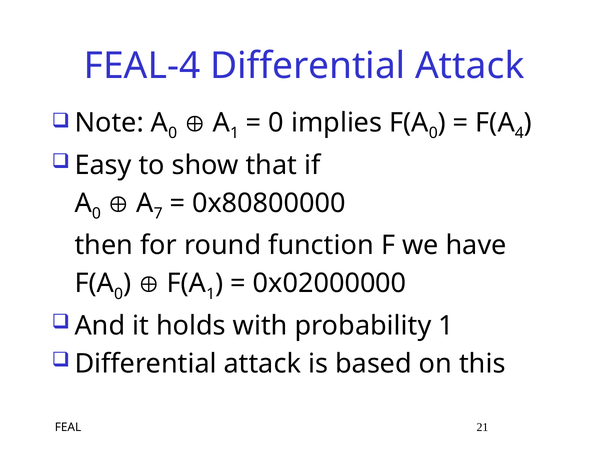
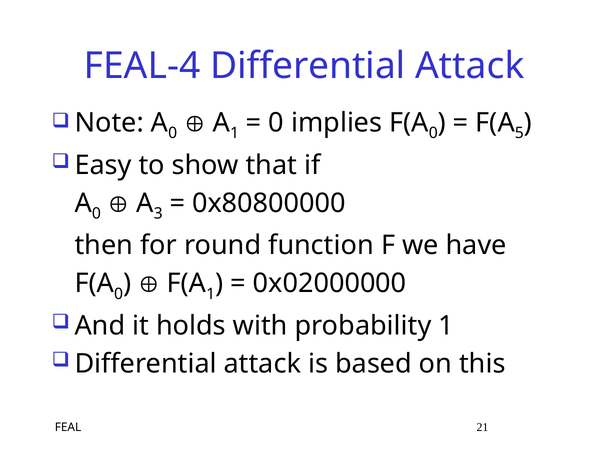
4: 4 -> 5
7: 7 -> 3
